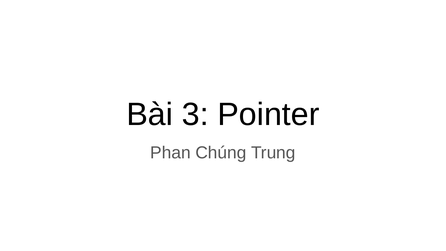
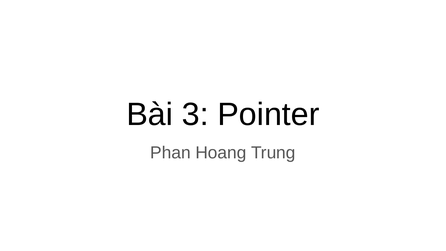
Chúng: Chúng -> Hoang
